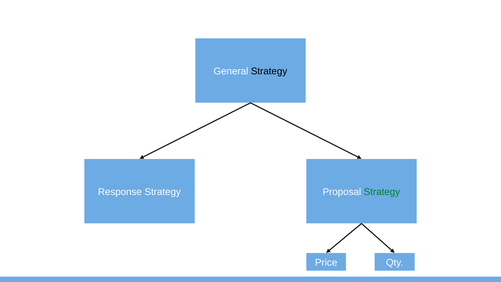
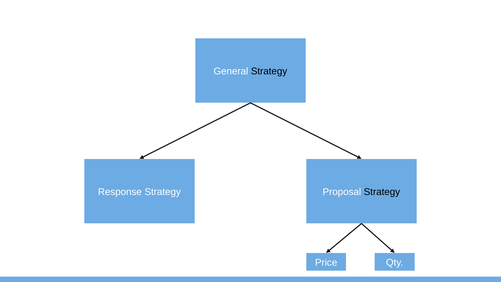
Strategy at (382, 192) colour: green -> black
